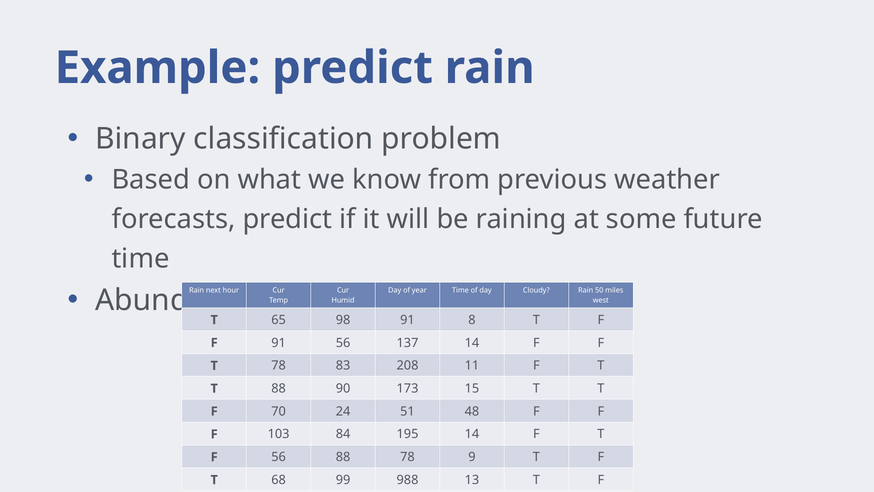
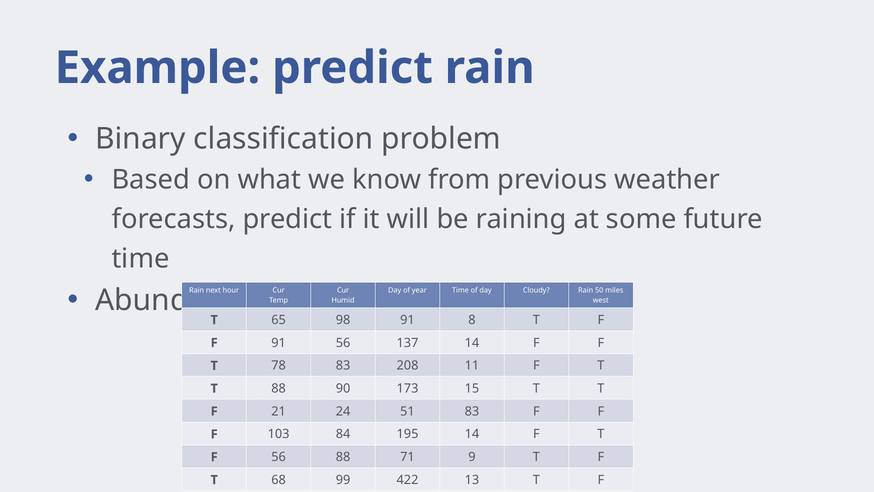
70: 70 -> 21
51 48: 48 -> 83
88 78: 78 -> 71
988: 988 -> 422
